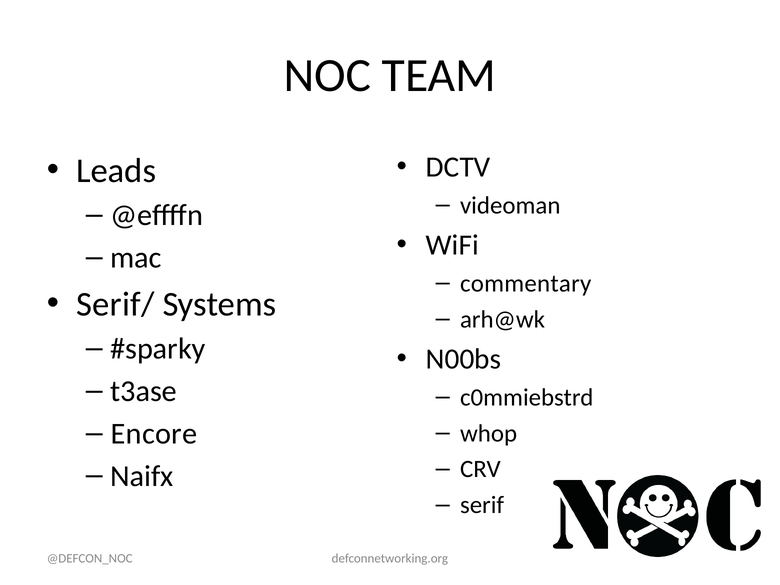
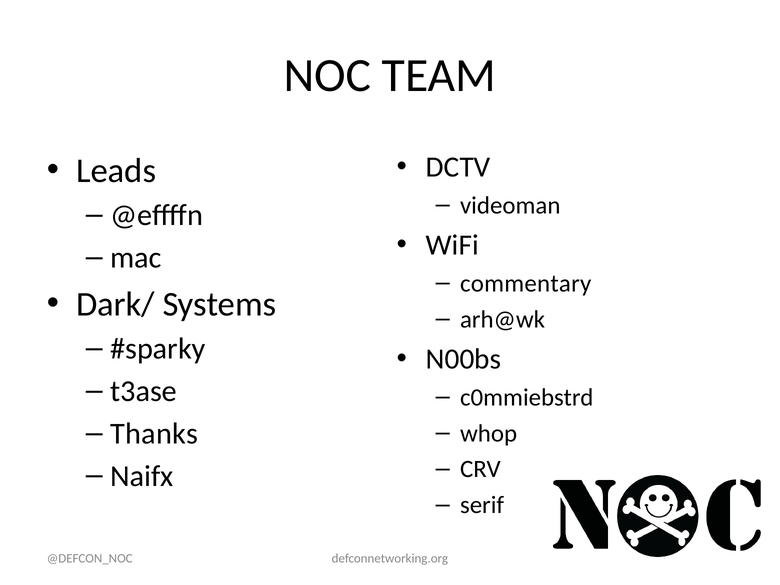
Serif/: Serif/ -> Dark/
Encore: Encore -> Thanks
